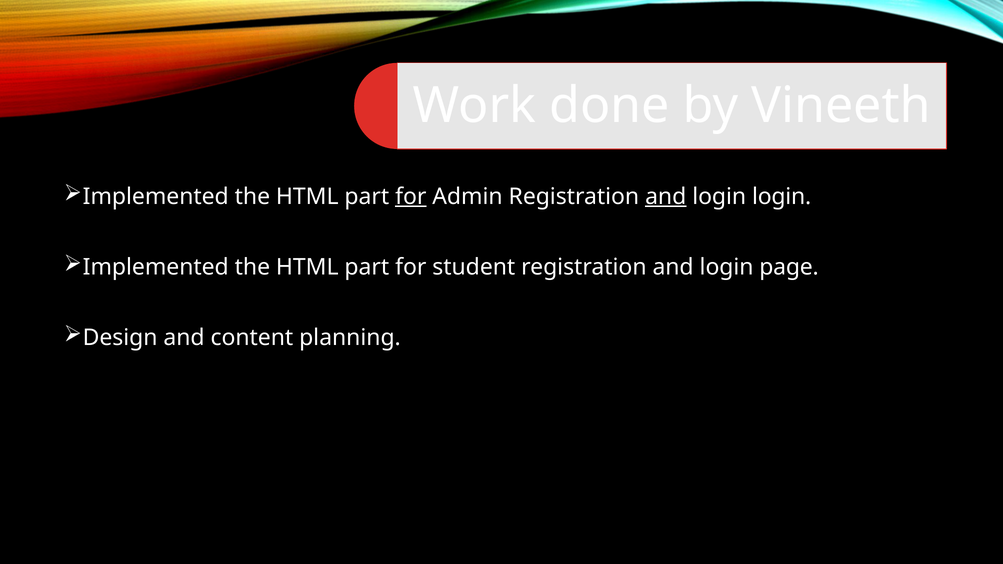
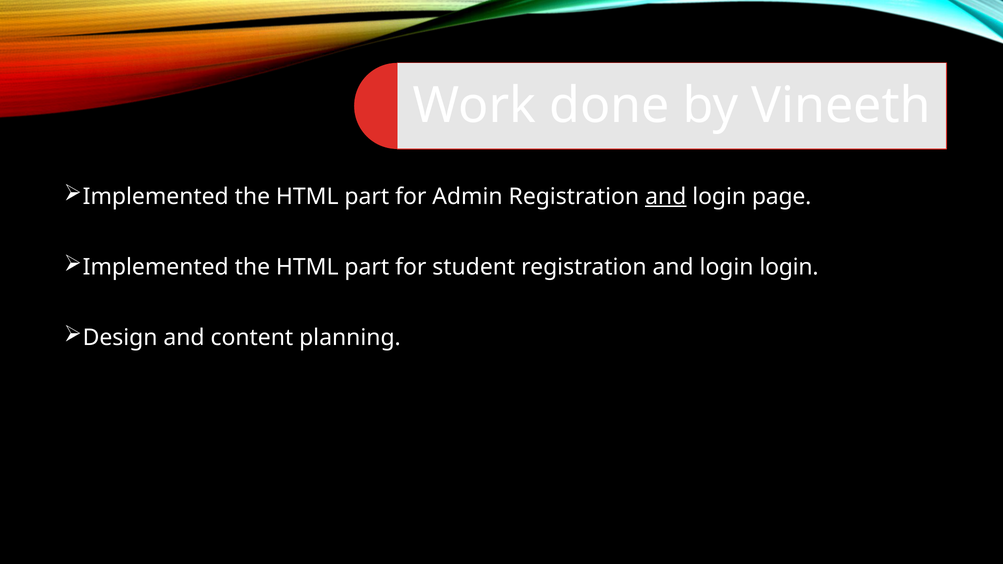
for at (411, 197) underline: present -> none
login login: login -> page
login page: page -> login
